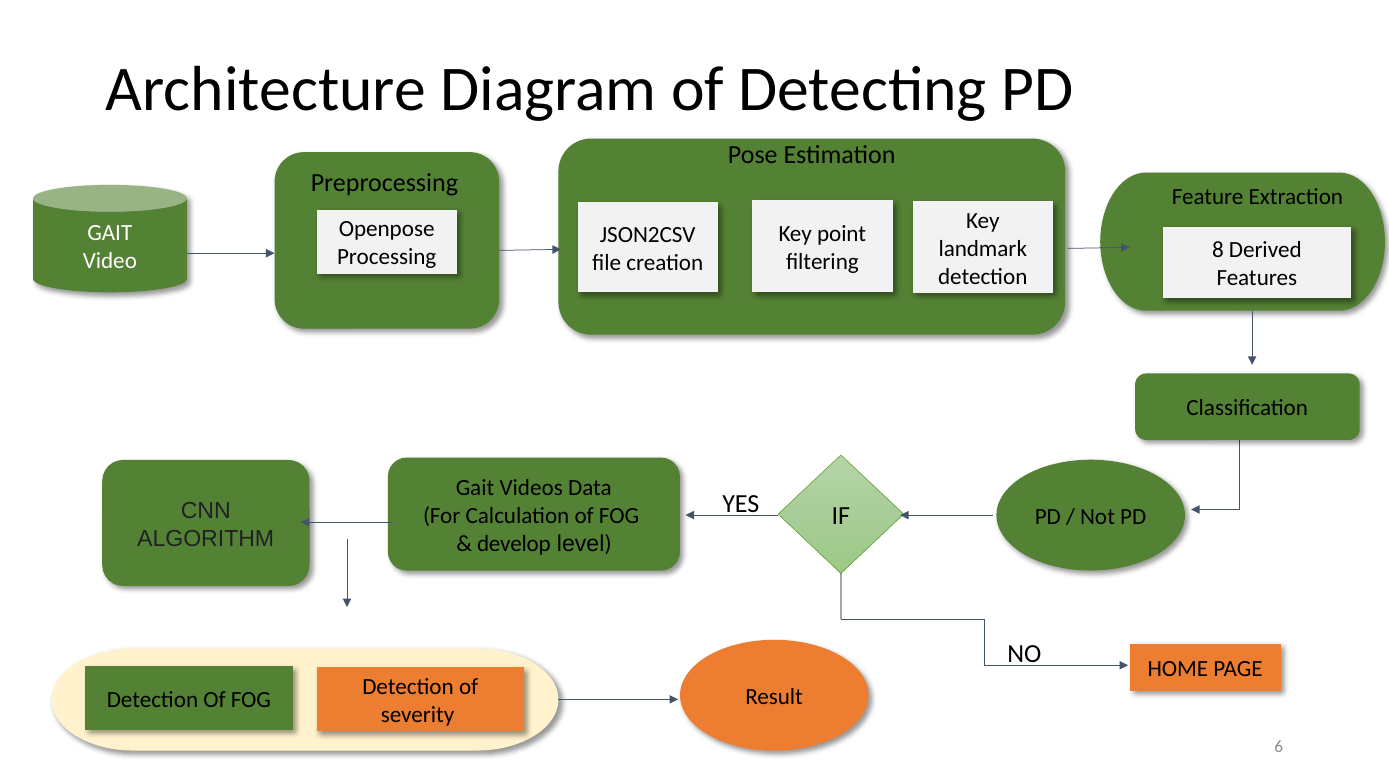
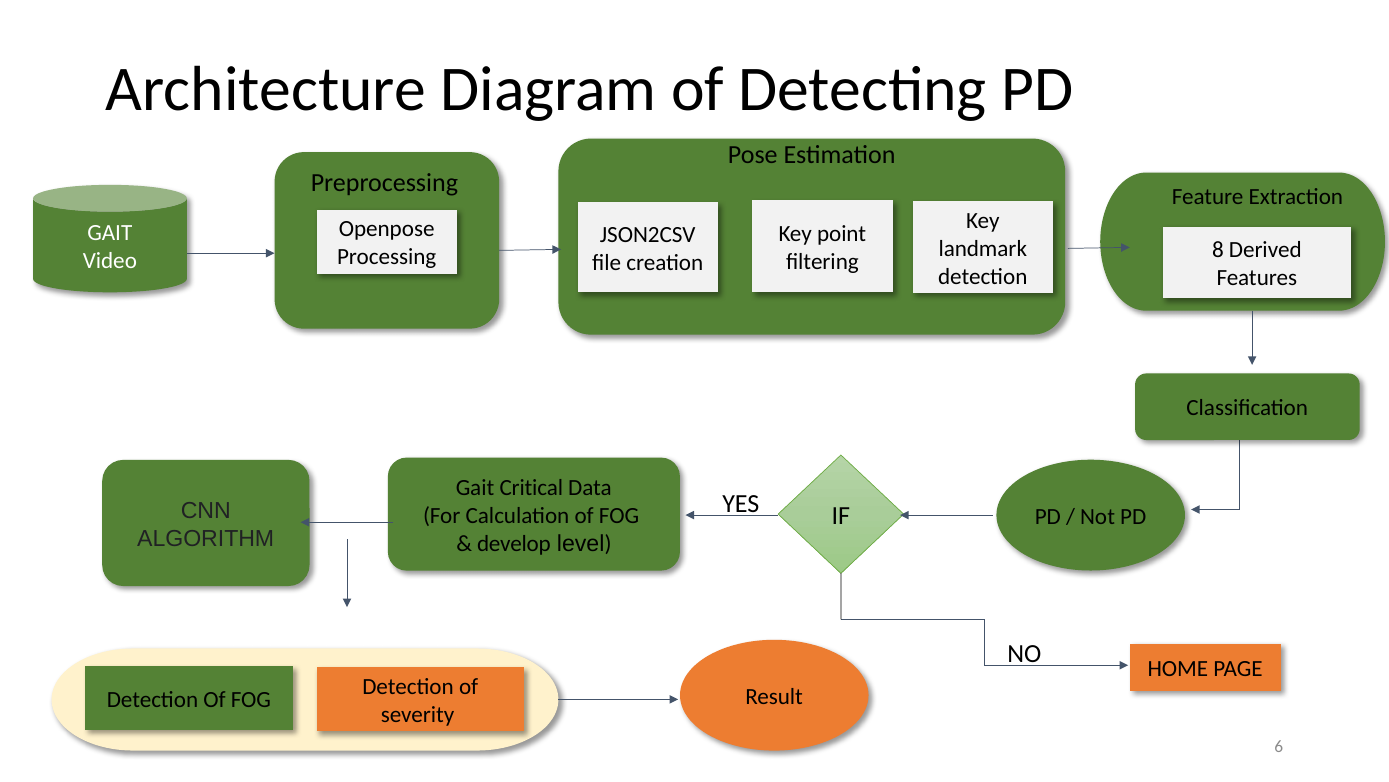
Videos: Videos -> Critical
